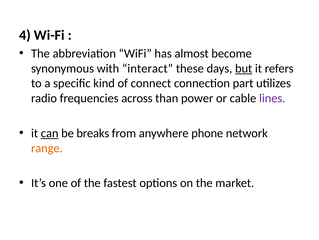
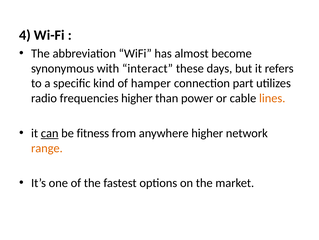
but underline: present -> none
connect: connect -> hamper
frequencies across: across -> higher
lines colour: purple -> orange
breaks: breaks -> fitness
anywhere phone: phone -> higher
